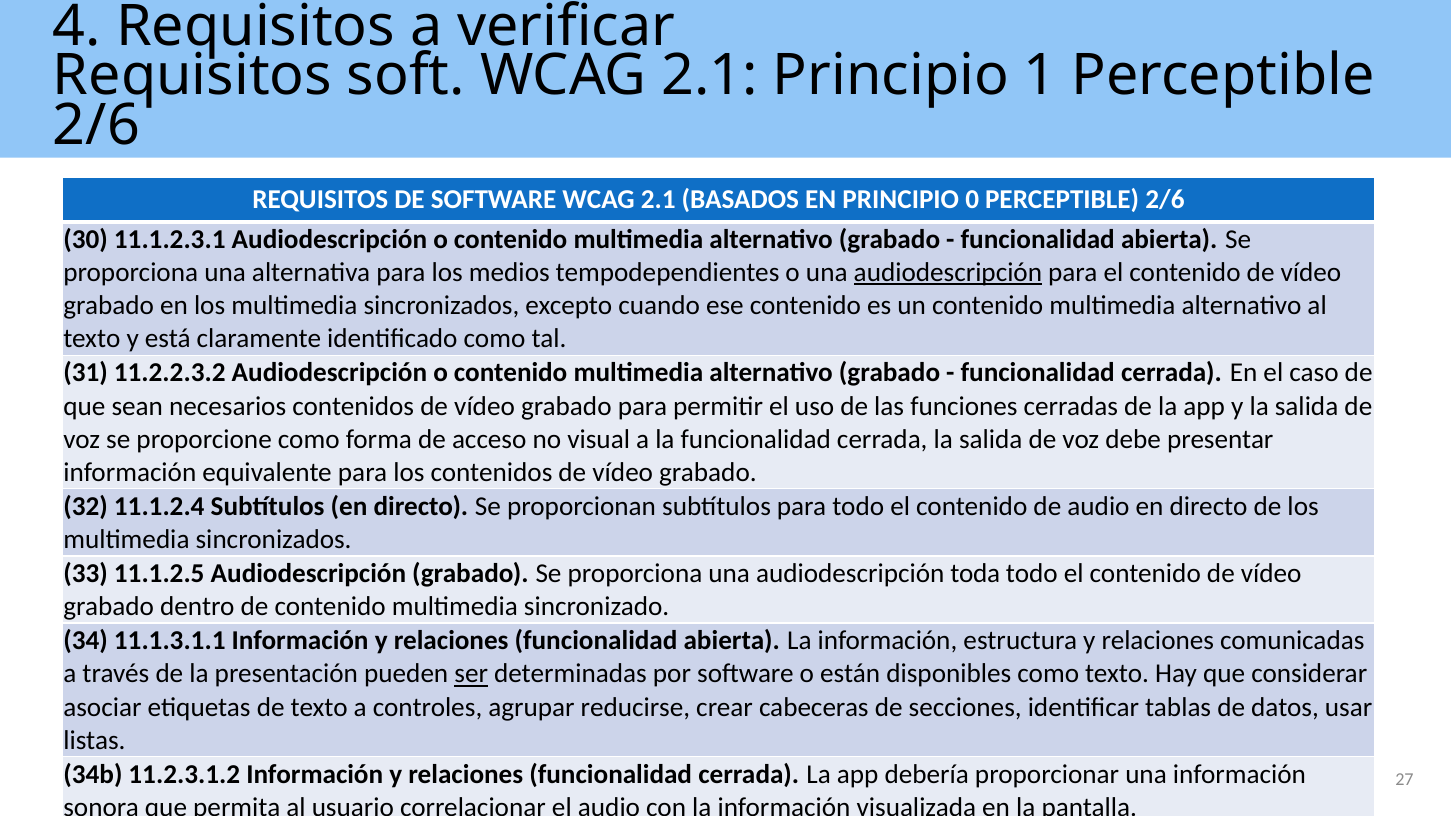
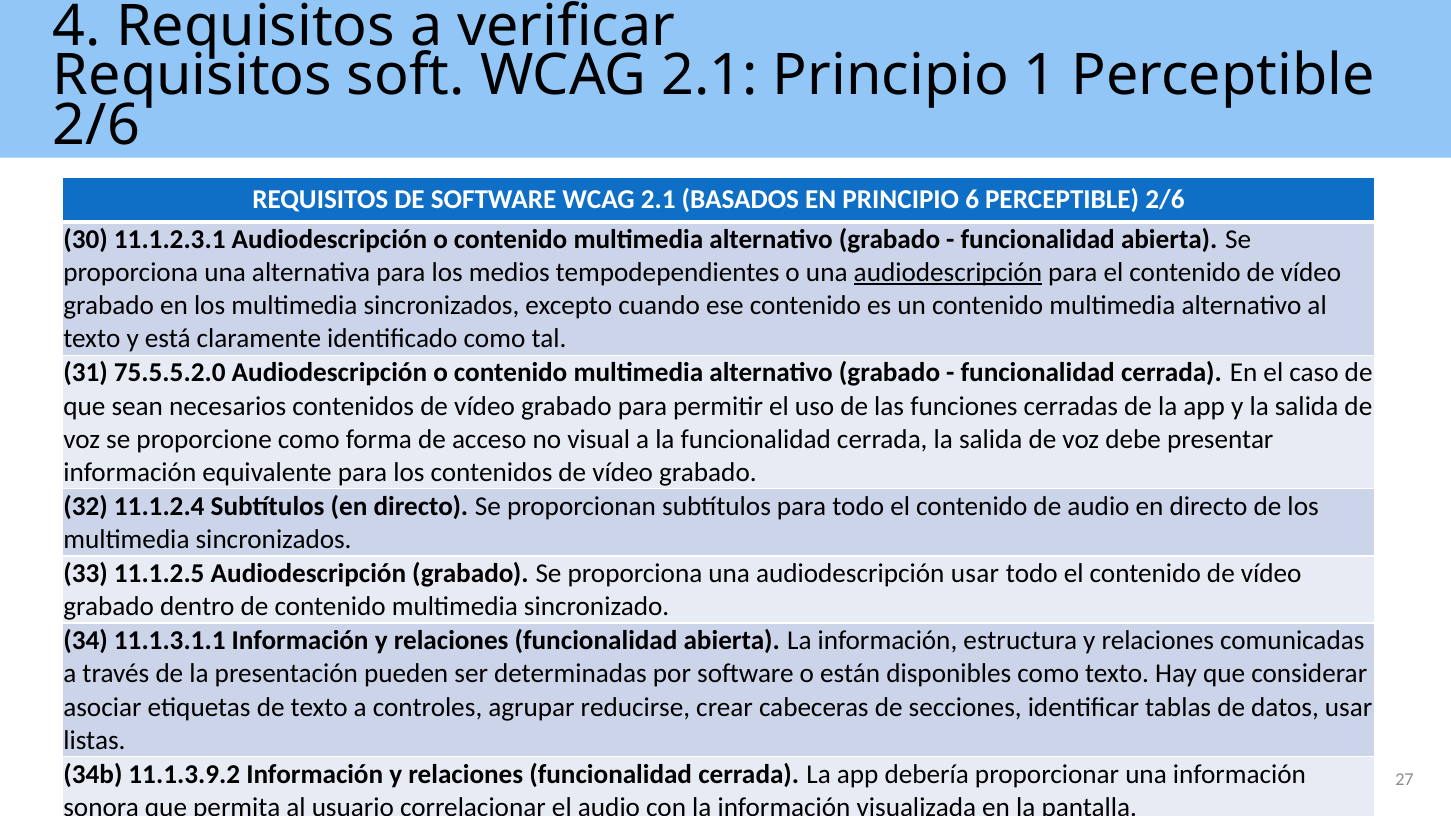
0: 0 -> 6
11.2.2.3.2: 11.2.2.3.2 -> 75.5.5.2.0
audiodescripción toda: toda -> usar
ser underline: present -> none
11.2.3.1.2: 11.2.3.1.2 -> 11.1.3.9.2
